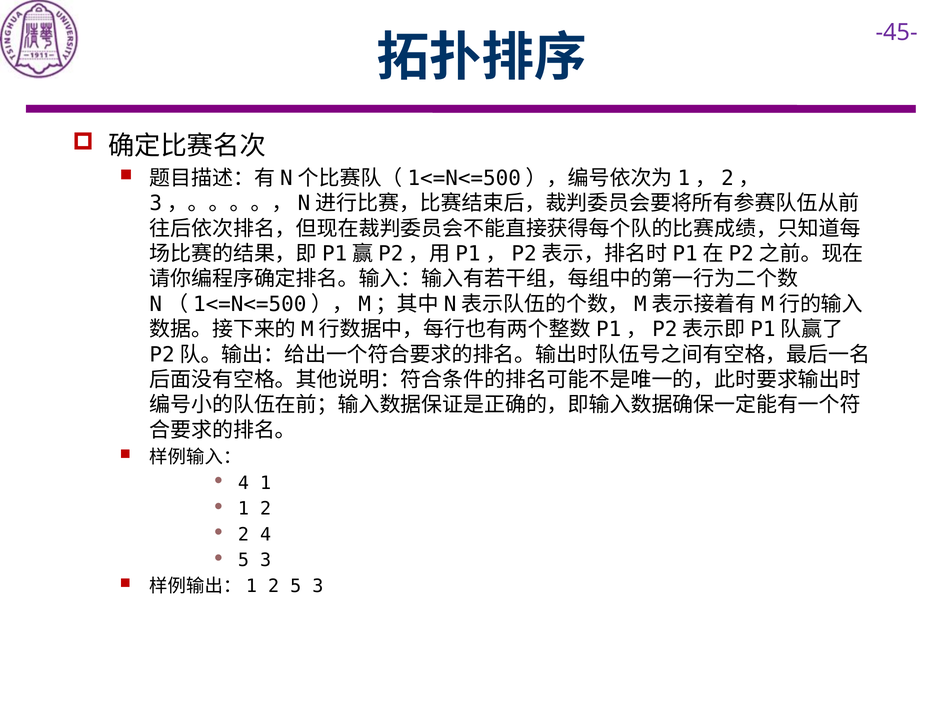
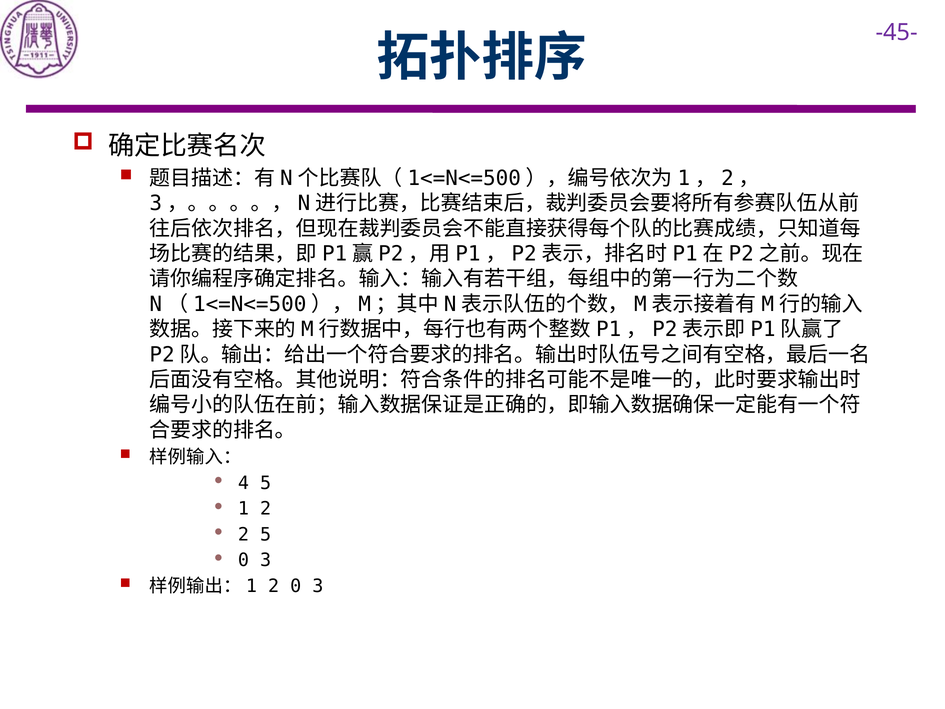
4 1: 1 -> 5
2 4: 4 -> 5
5 at (244, 560): 5 -> 0
2 5: 5 -> 0
